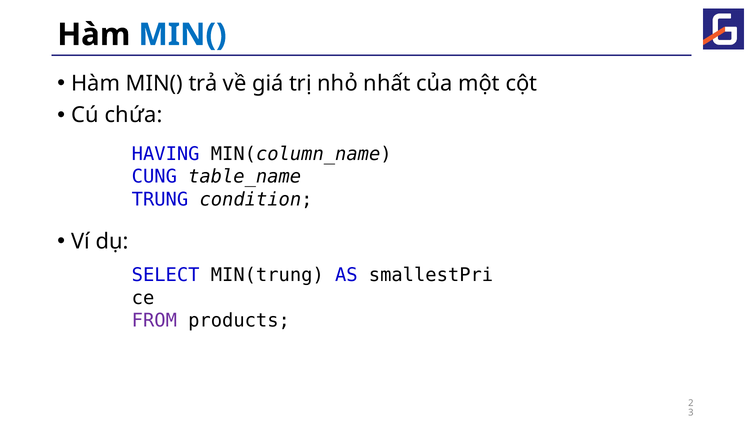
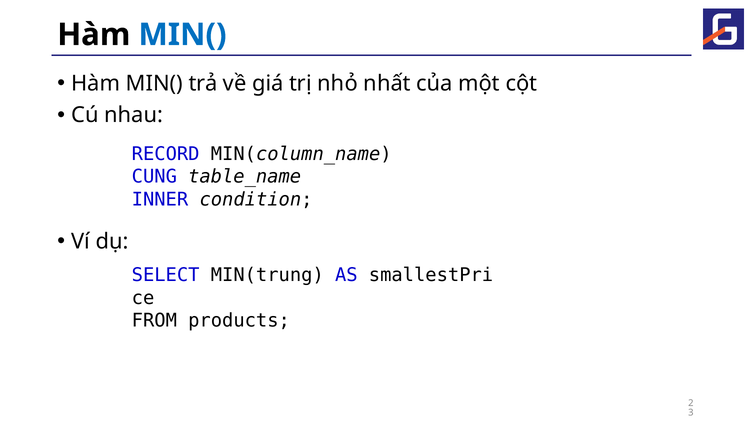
chứa: chứa -> nhau
HAVING: HAVING -> RECORD
TRUNG: TRUNG -> INNER
FROM colour: purple -> black
